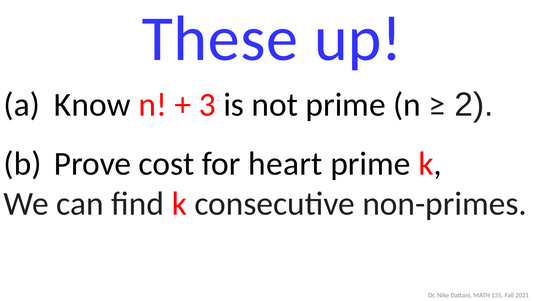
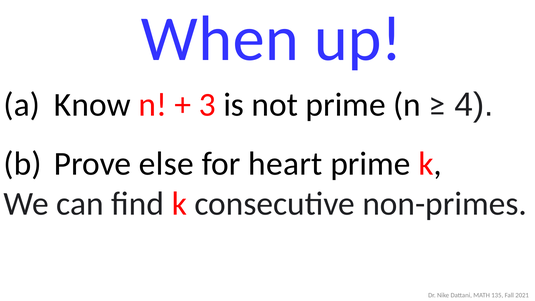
These: These -> When
2: 2 -> 4
cost: cost -> else
